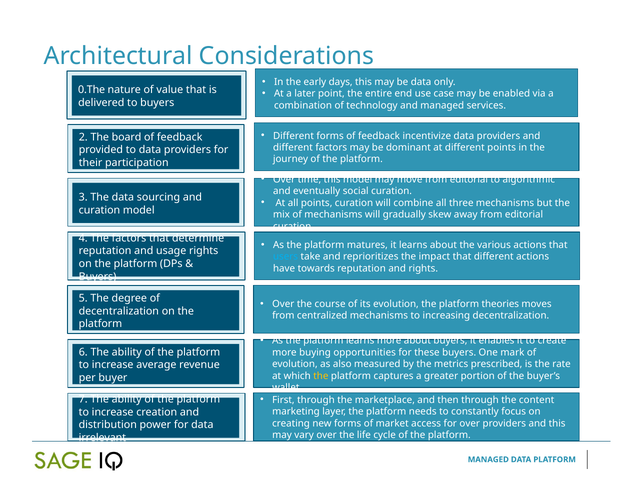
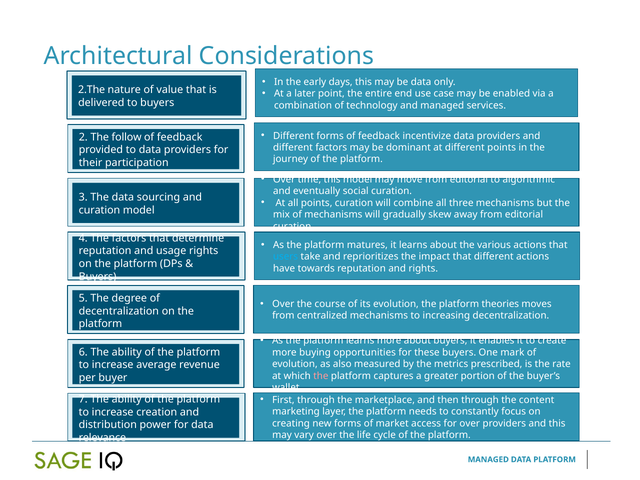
0.The: 0.The -> 2.The
board: board -> follow
the at (321, 376) colour: yellow -> pink
irrelevant: irrelevant -> relevance
